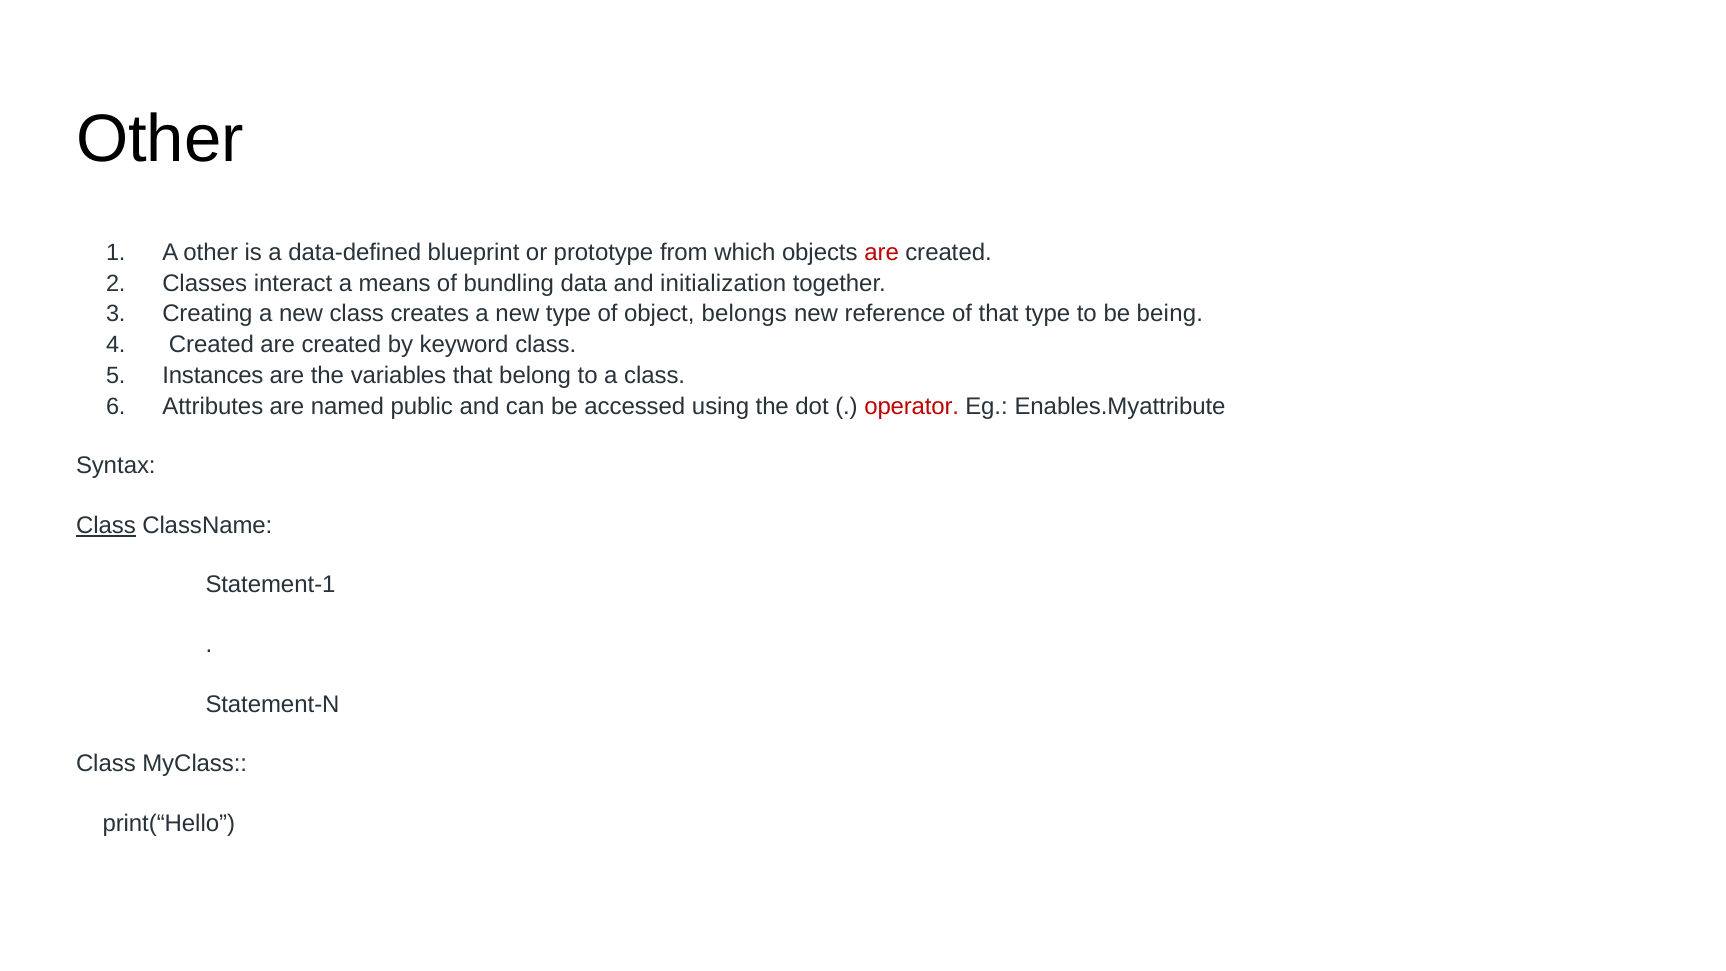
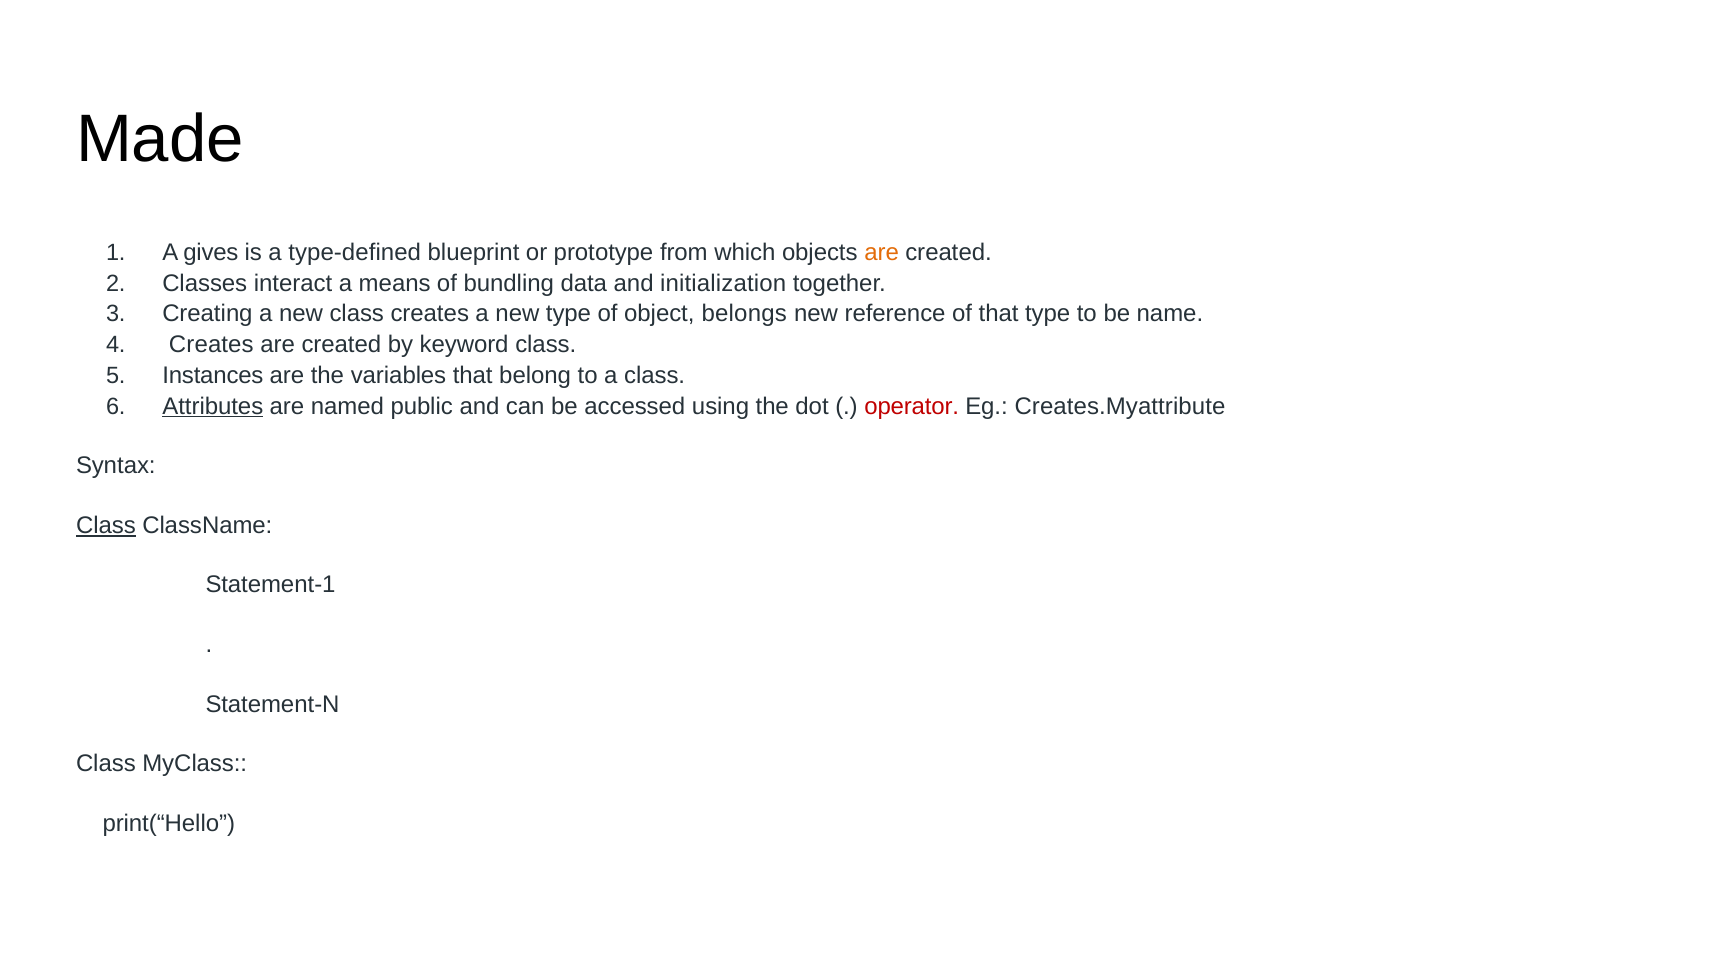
Other at (160, 140): Other -> Made
A other: other -> gives
data-defined: data-defined -> type-defined
are at (882, 252) colour: red -> orange
being: being -> name
Created at (211, 345): Created -> Creates
Attributes underline: none -> present
Enables.Myattribute: Enables.Myattribute -> Creates.Myattribute
